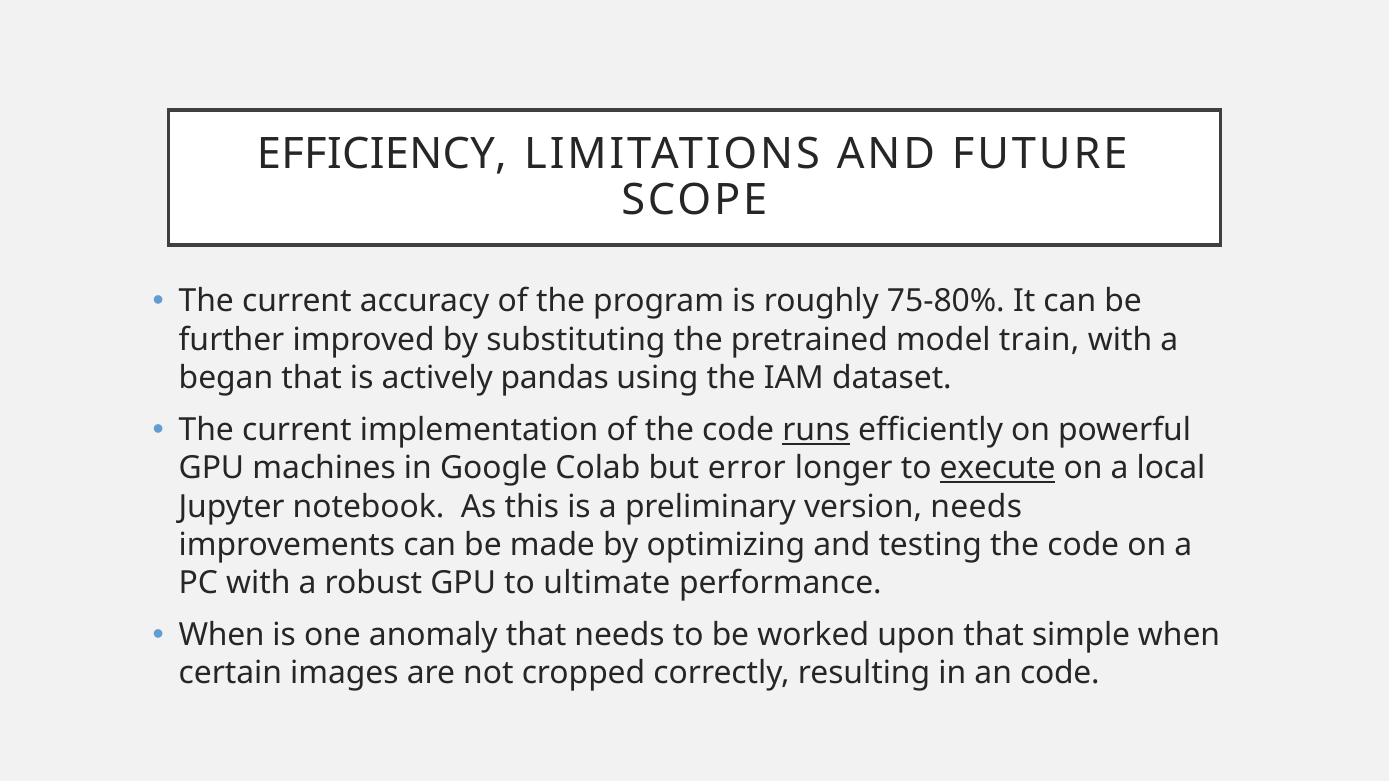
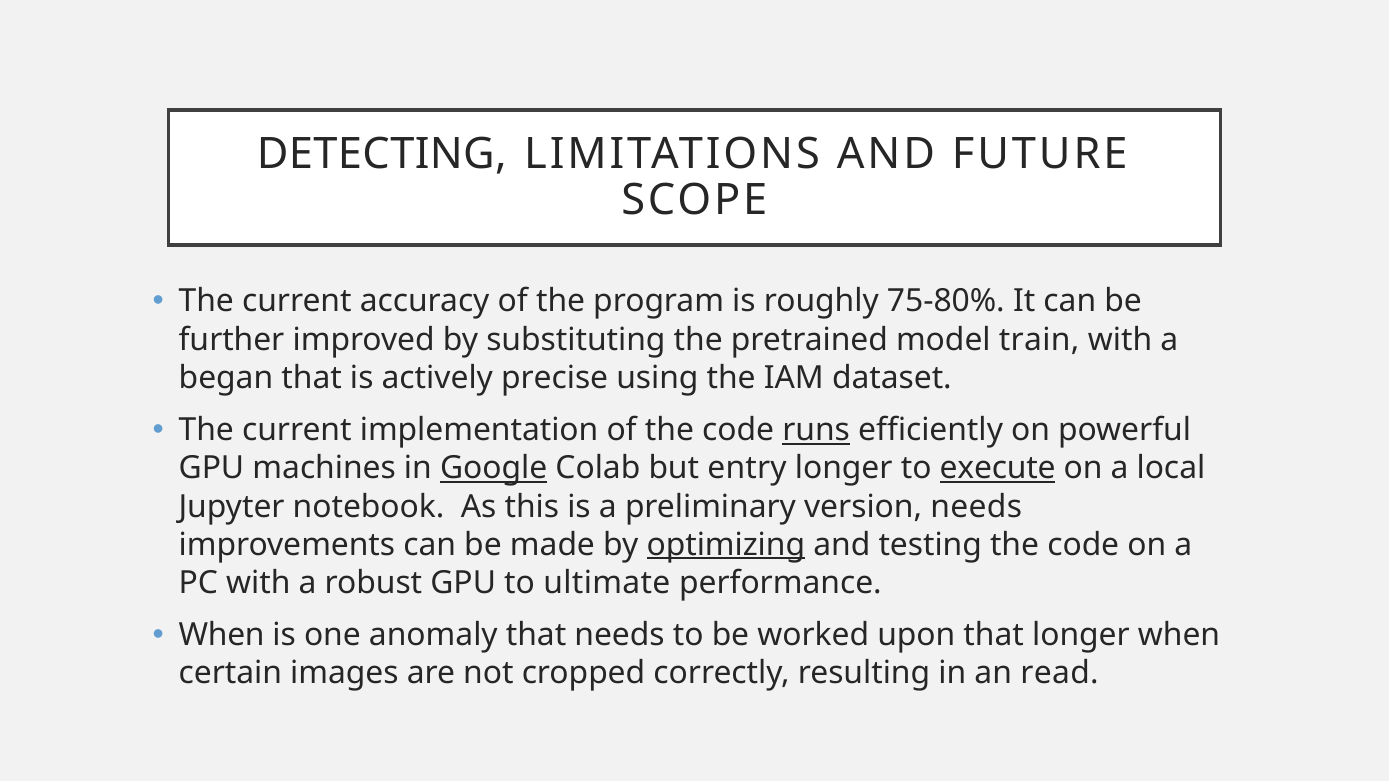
EFFICIENCY: EFFICIENCY -> DETECTING
pandas: pandas -> precise
Google underline: none -> present
error: error -> entry
optimizing underline: none -> present
that simple: simple -> longer
an code: code -> read
